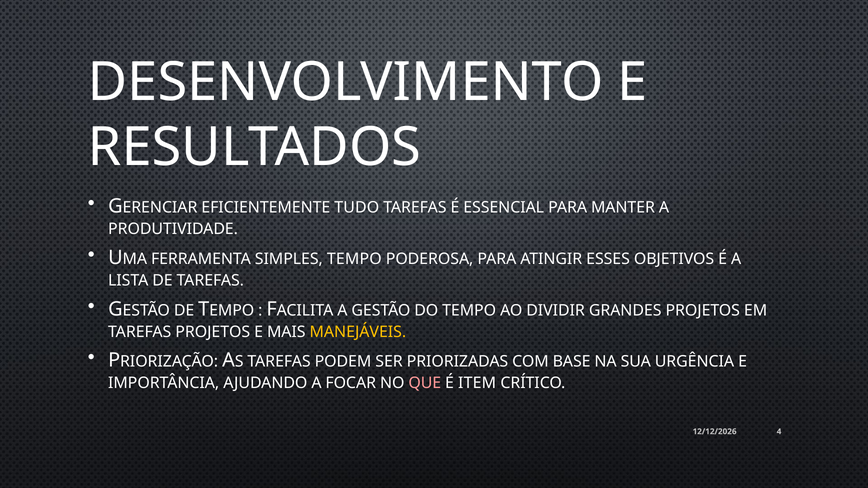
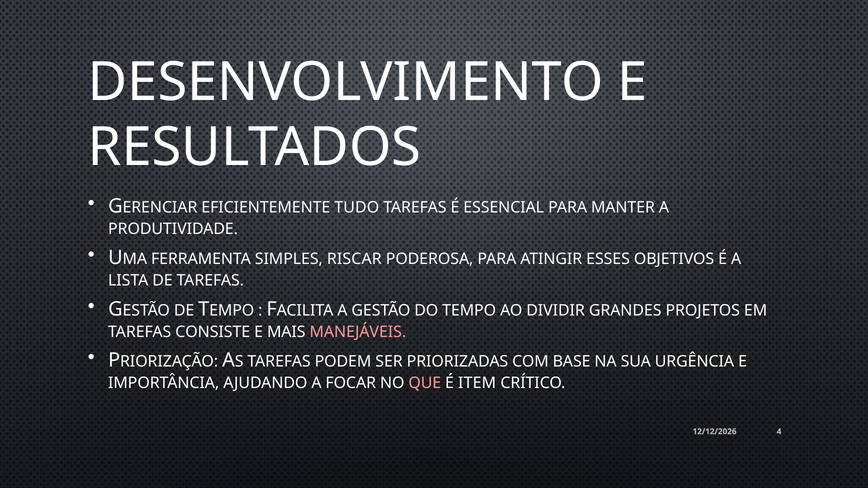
SIMPLES TEMPO: TEMPO -> RISCAR
TAREFAS PROJETOS: PROJETOS -> CONSISTE
MANEJÁVEIS colour: yellow -> pink
